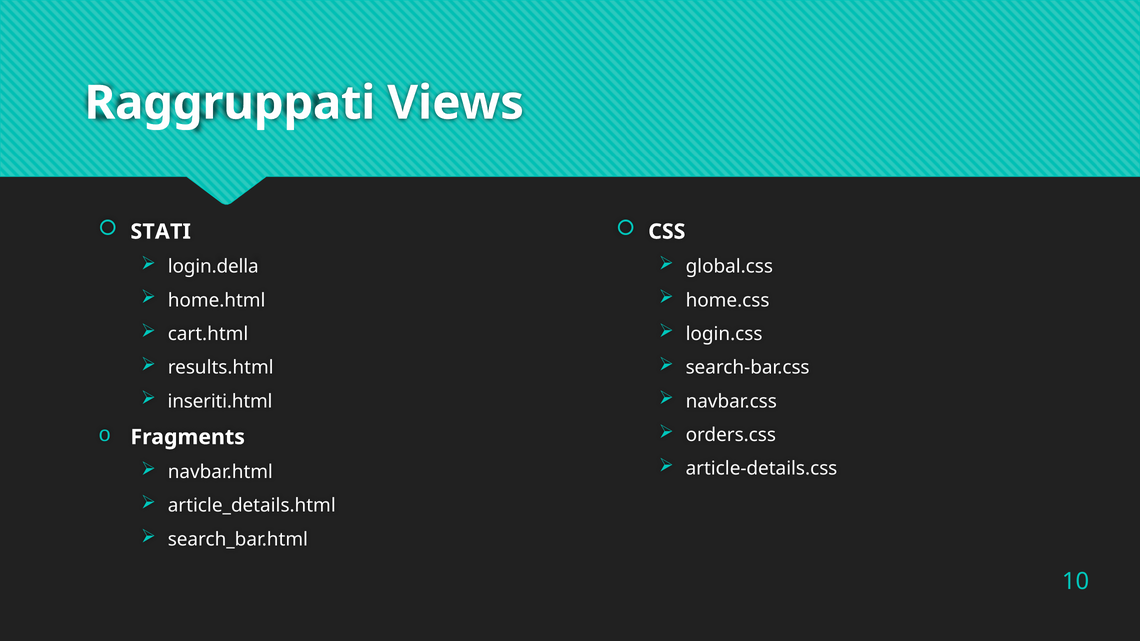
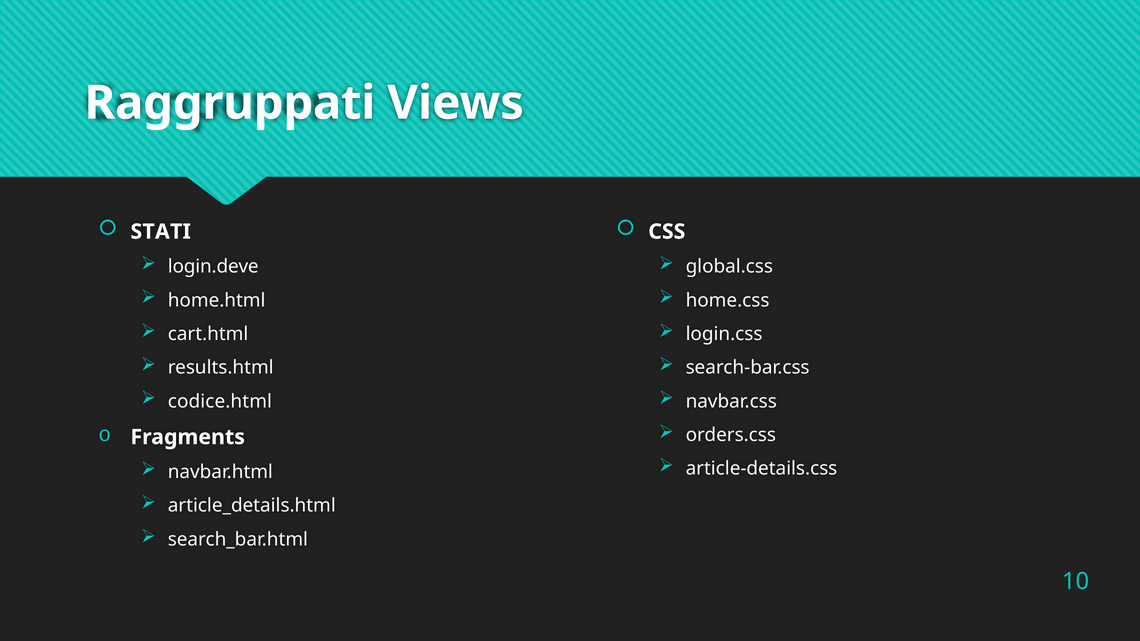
login.della: login.della -> login.deve
inseriti.html: inseriti.html -> codice.html
